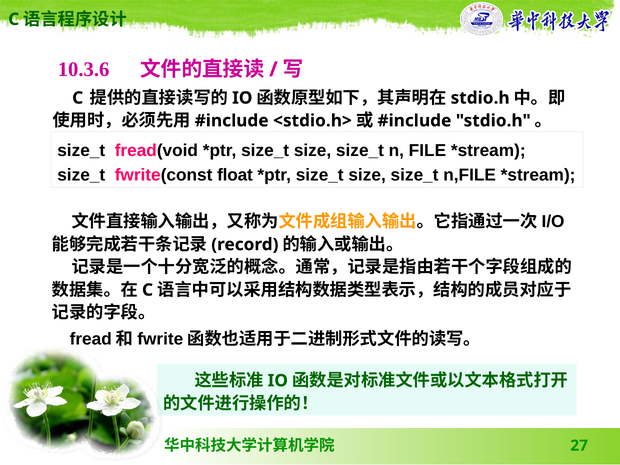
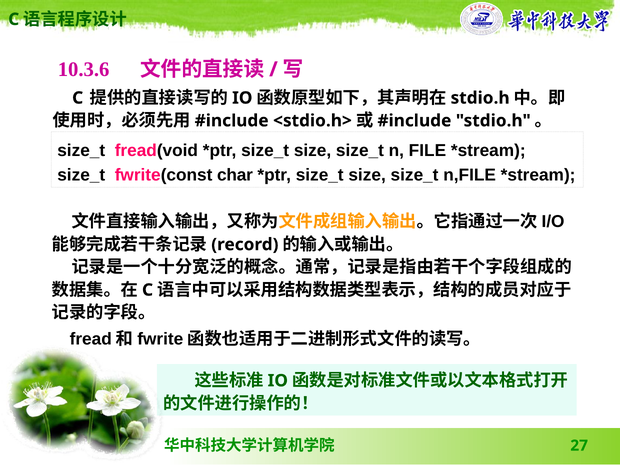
float: float -> char
